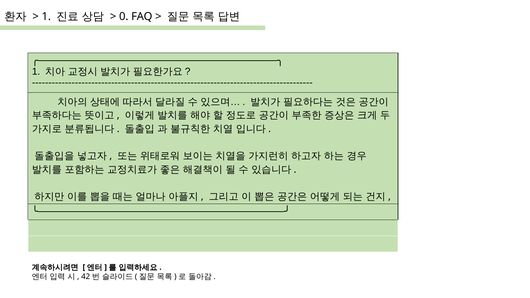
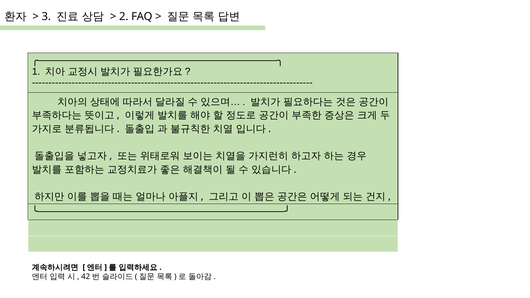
1 at (46, 17): 1 -> 3
0: 0 -> 2
